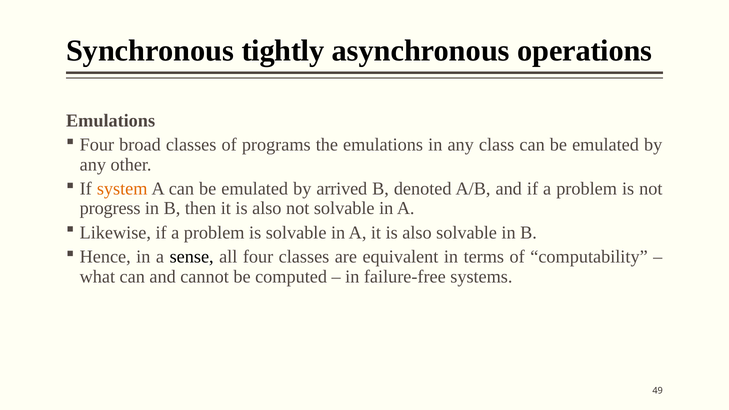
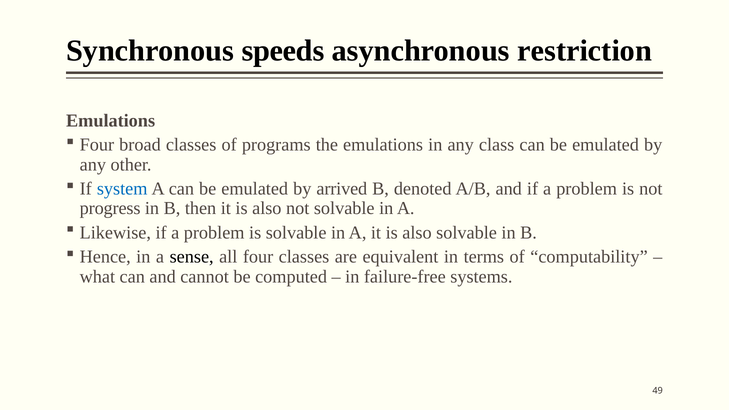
tightly: tightly -> speeds
operations: operations -> restriction
system colour: orange -> blue
